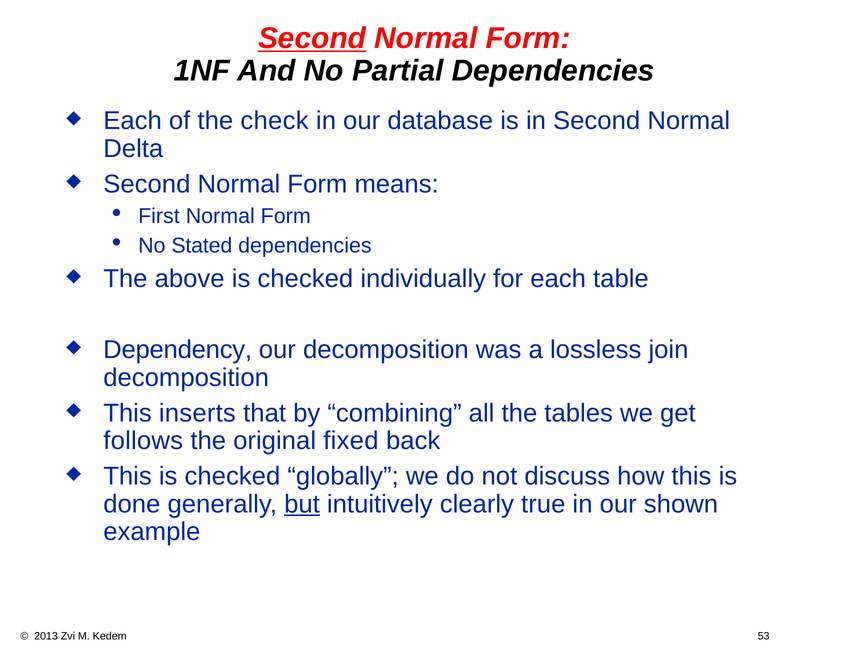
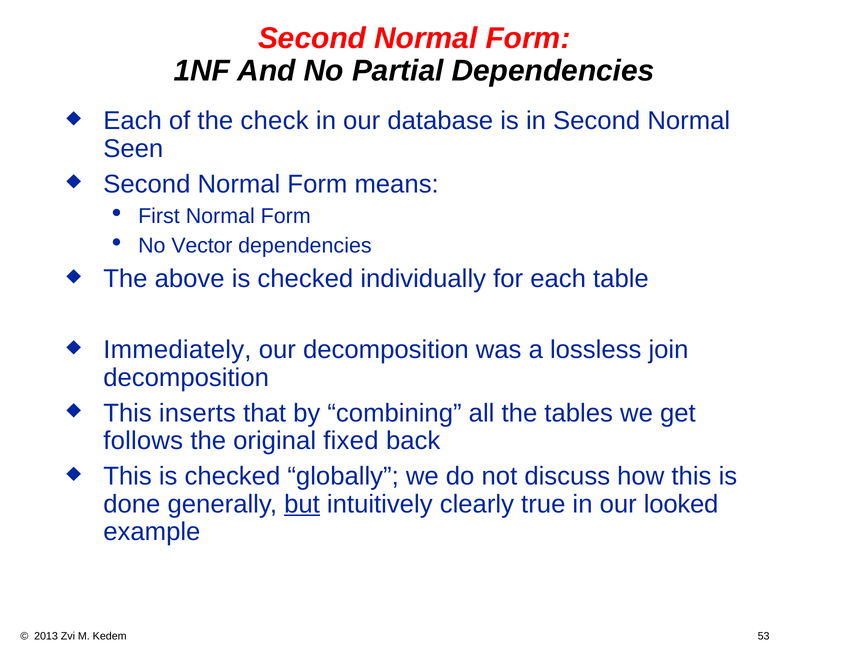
Second at (312, 38) underline: present -> none
Delta: Delta -> Seen
Stated: Stated -> Vector
Dependency: Dependency -> Immediately
shown: shown -> looked
